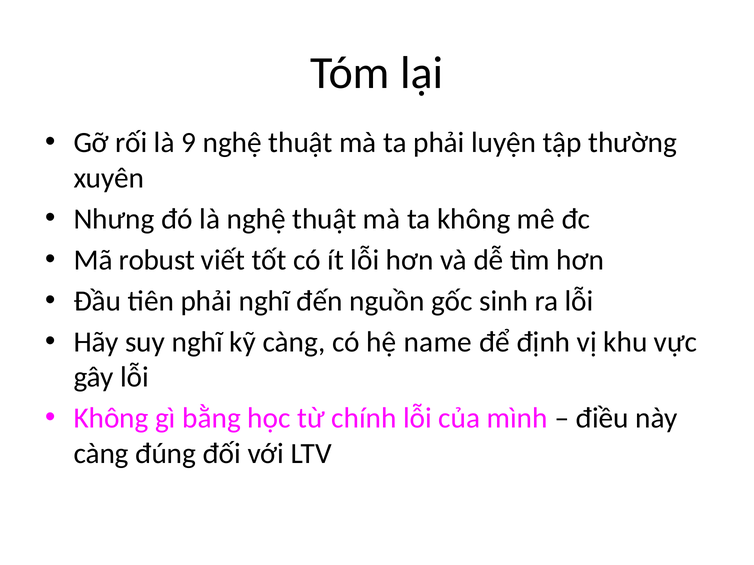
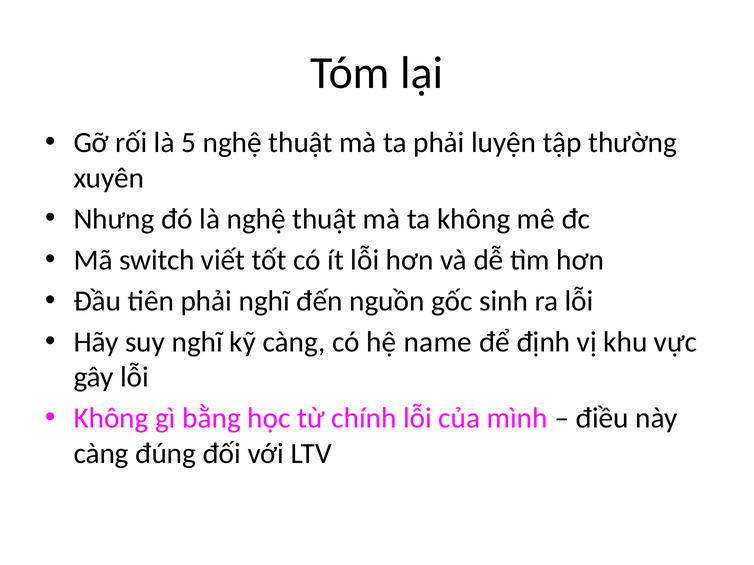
9: 9 -> 5
robust: robust -> switch
